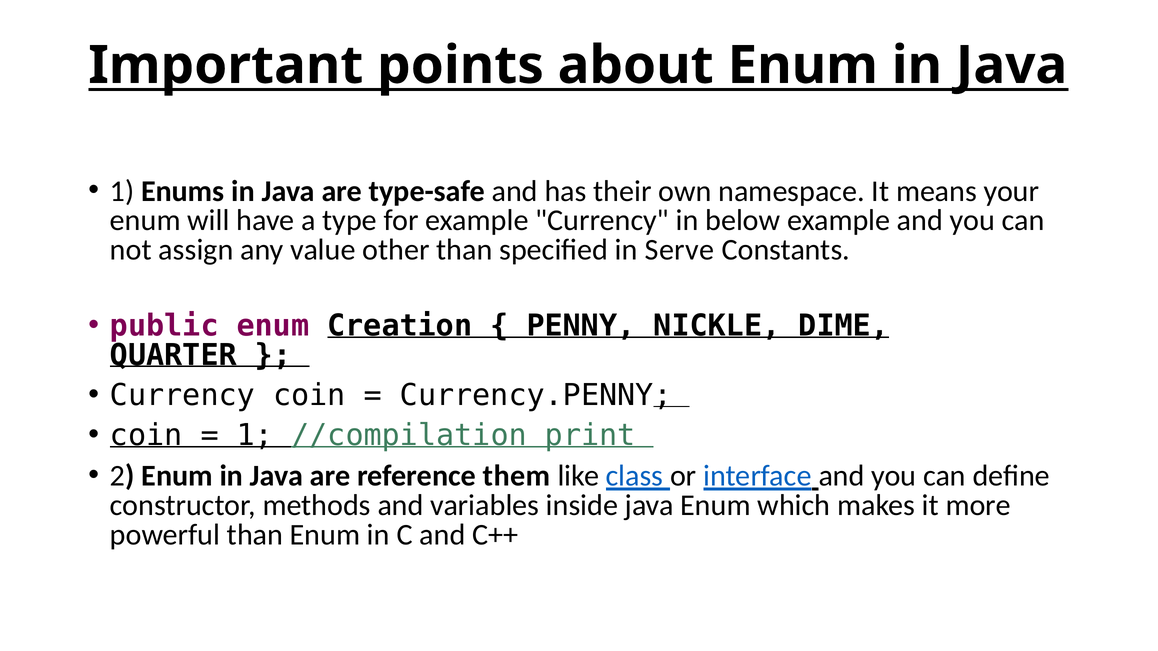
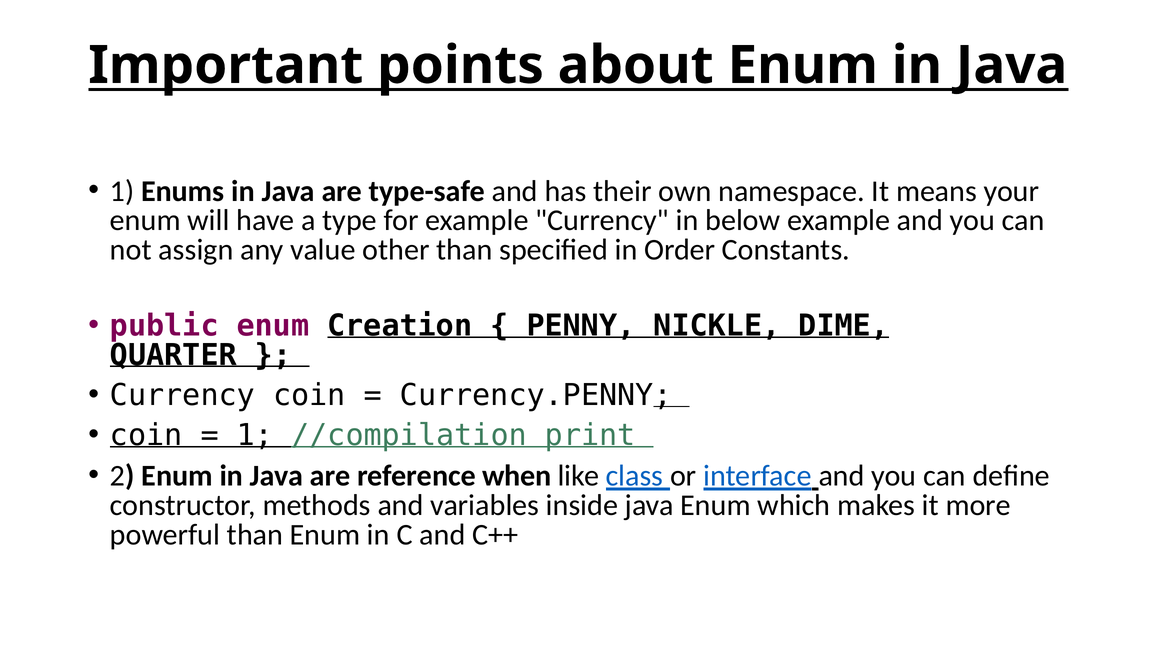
Serve: Serve -> Order
them: them -> when
